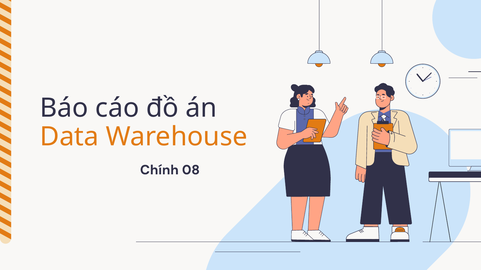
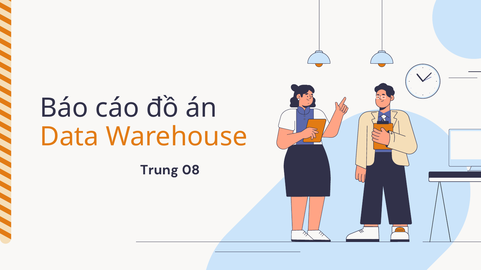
Chính: Chính -> Trung
